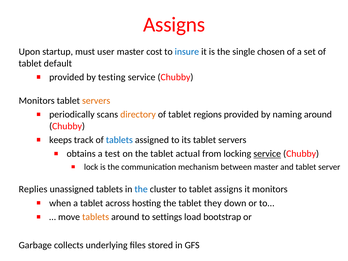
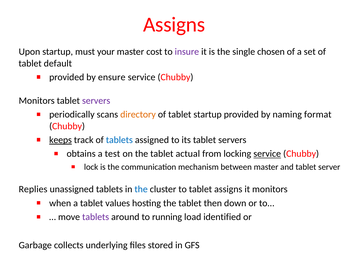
user: user -> your
insure colour: blue -> purple
testing: testing -> ensure
servers at (96, 101) colour: orange -> purple
tablet regions: regions -> startup
naming around: around -> format
keeps underline: none -> present
across: across -> values
they: they -> then
tablets at (96, 217) colour: orange -> purple
settings: settings -> running
bootstrap: bootstrap -> identified
